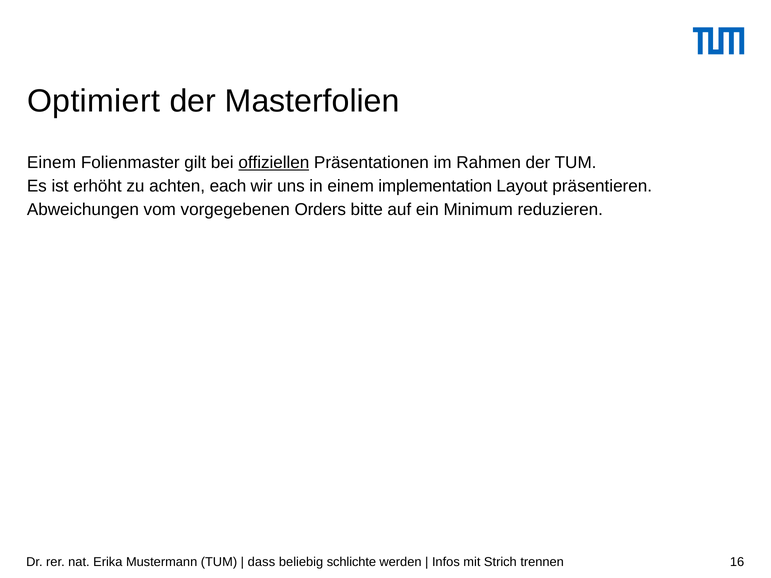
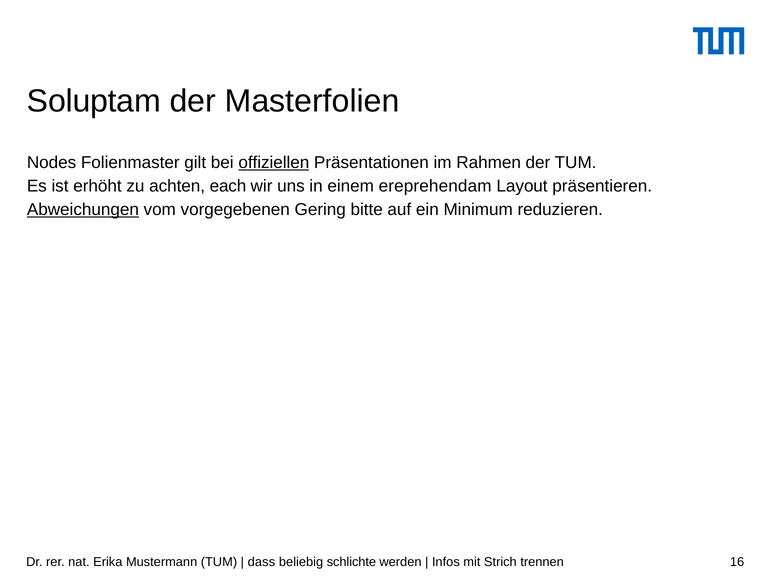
Optimiert: Optimiert -> Soluptam
Einem at (51, 163): Einem -> Nodes
implementation: implementation -> ereprehendam
Abweichungen underline: none -> present
Orders: Orders -> Gering
